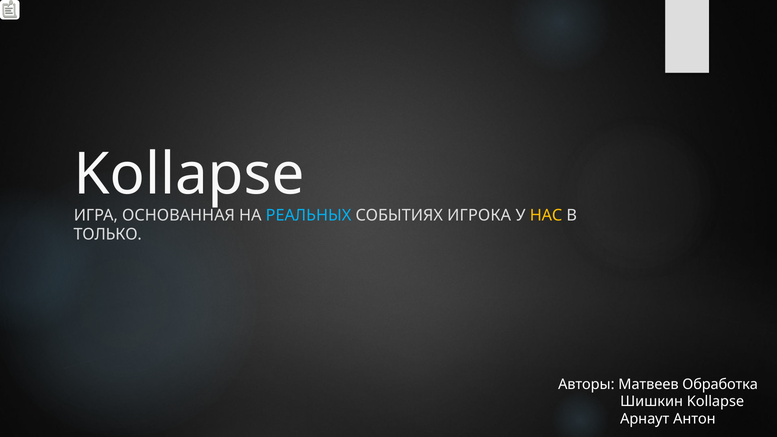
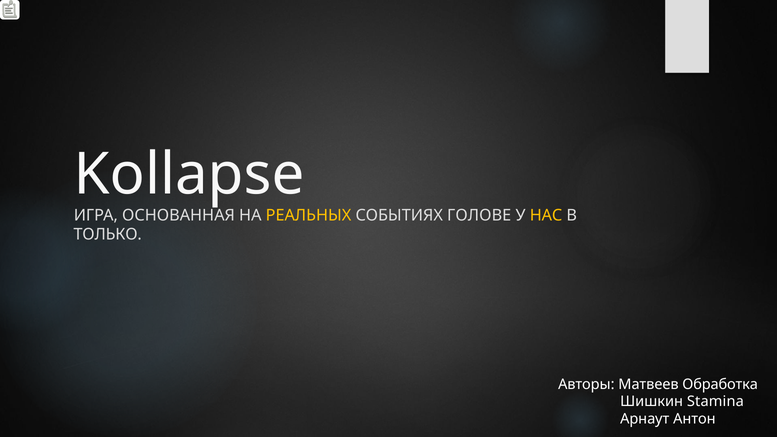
РЕАЛЬНЫХ colour: light blue -> yellow
ИГРОКА: ИГРОКА -> ГОЛОВЕ
Шишкин Kollapse: Kollapse -> Stamina
